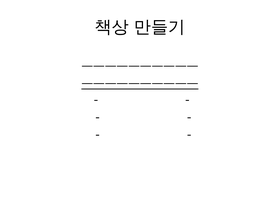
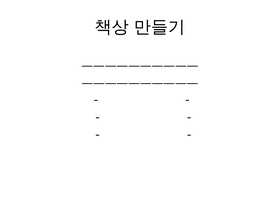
ㅡㅡㅡㅡㅡㅡㅡㅡㅡㅡ at (140, 84) underline: present -> none
